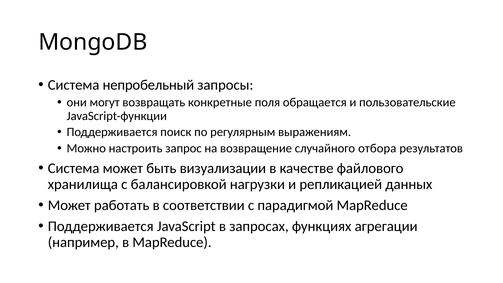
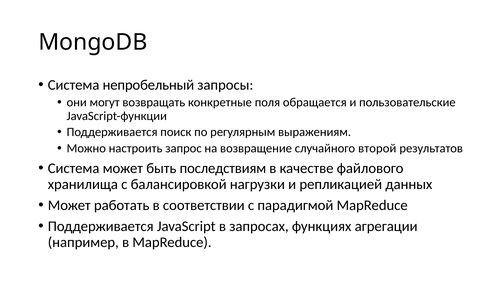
отбора: отбора -> второй
визуализации: визуализации -> последствиям
